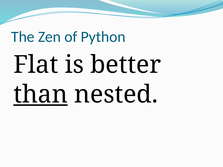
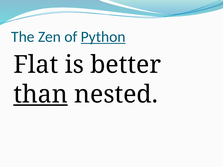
Python underline: none -> present
